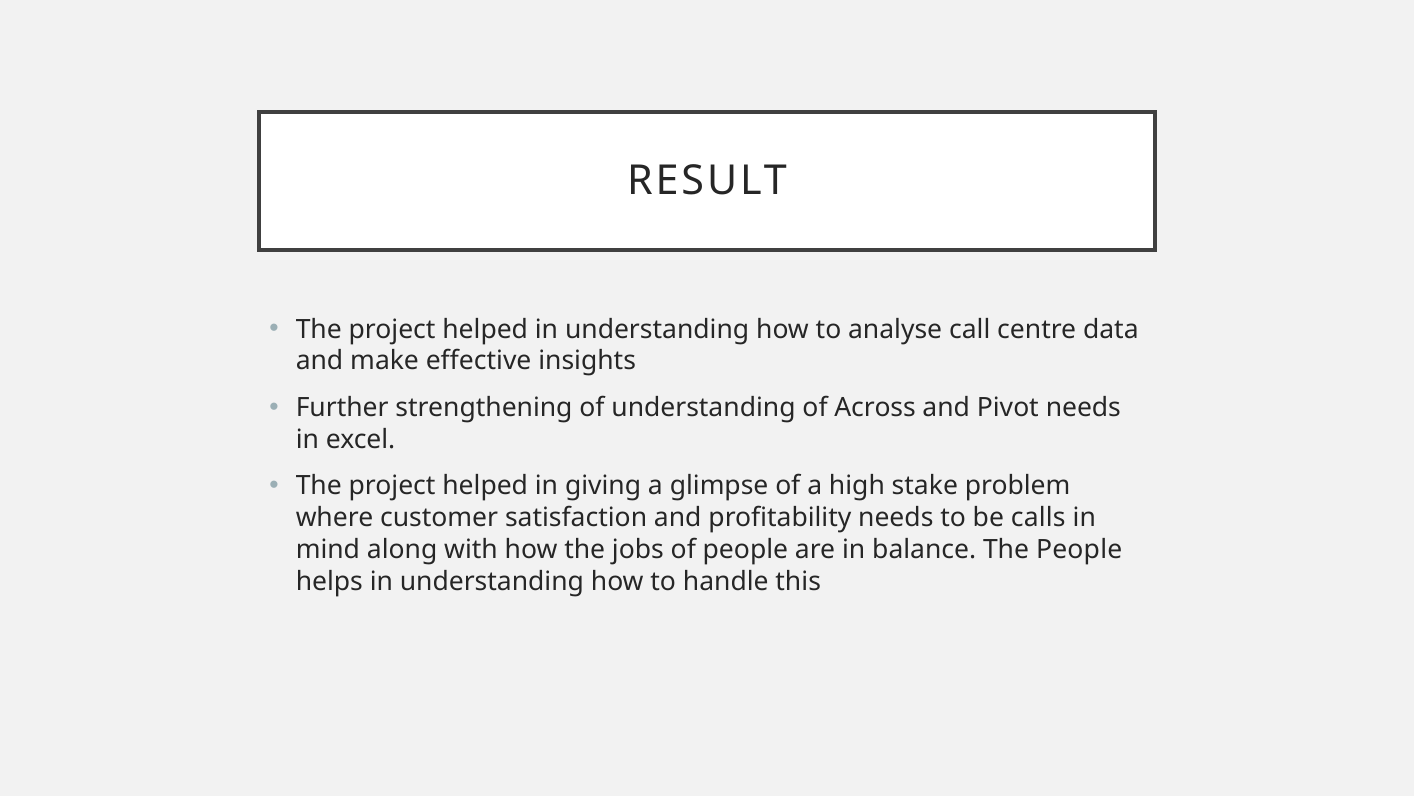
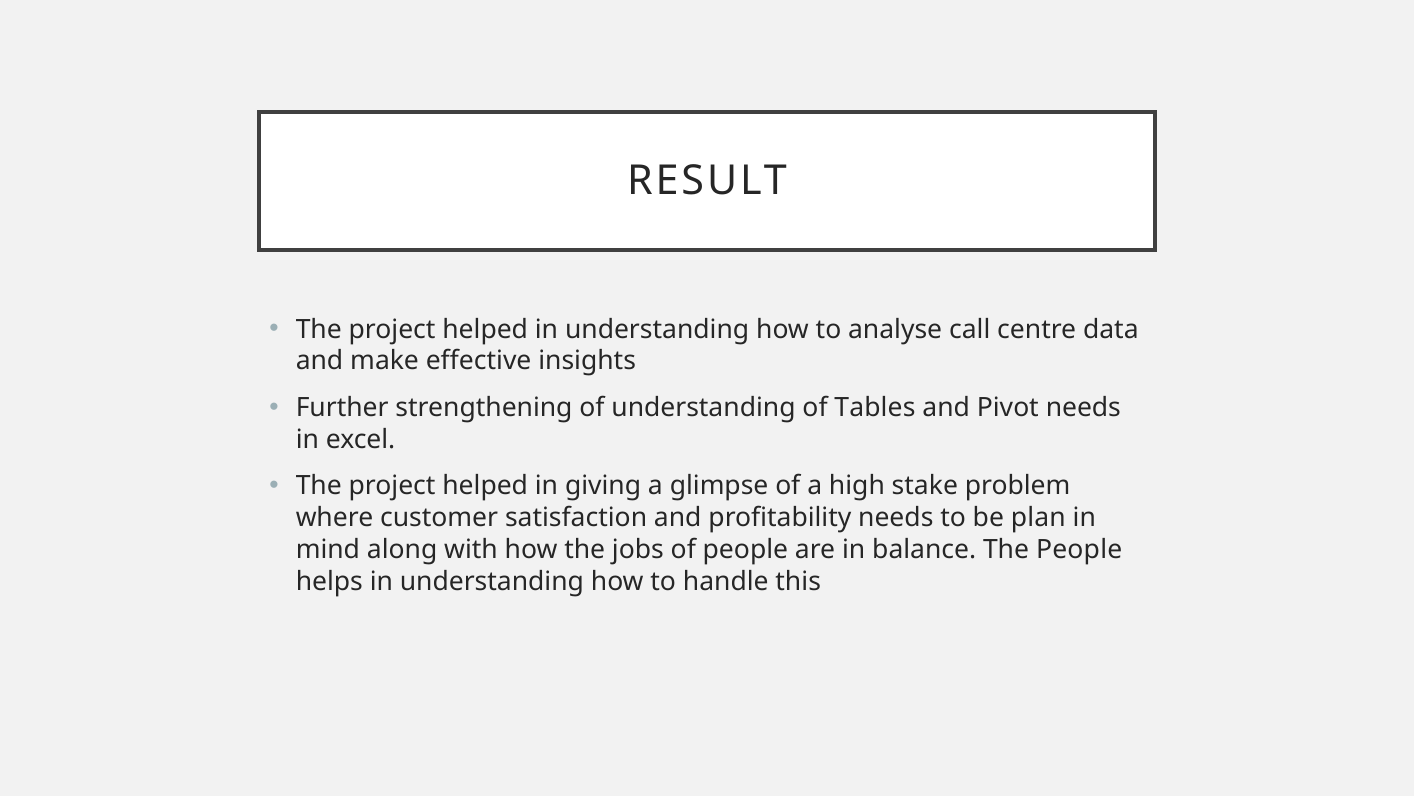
Across: Across -> Tables
calls: calls -> plan
